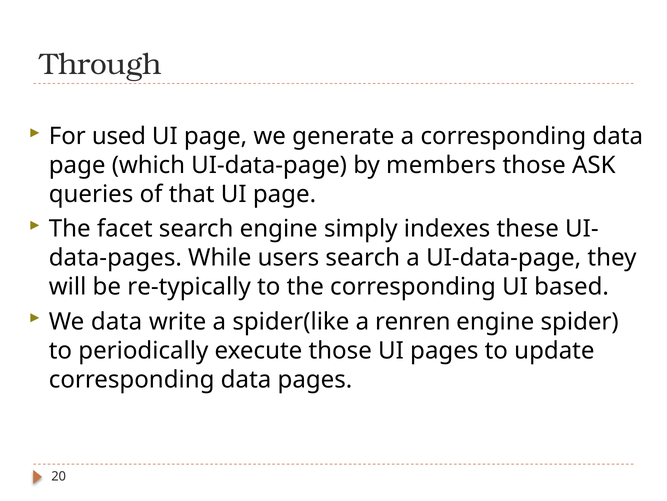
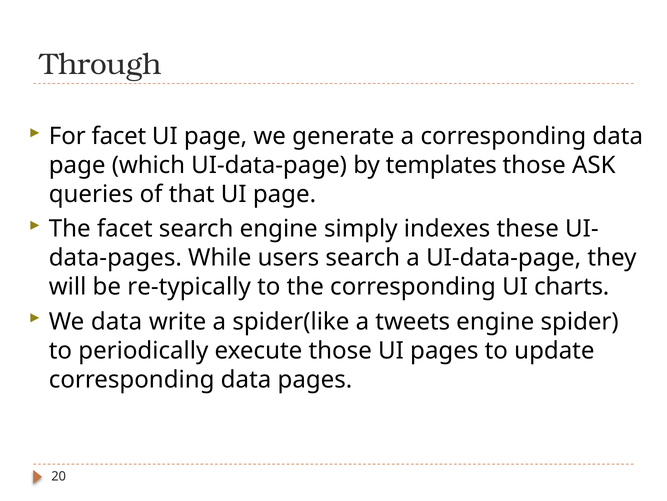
For used: used -> facet
members: members -> templates
based: based -> charts
renren: renren -> tweets
